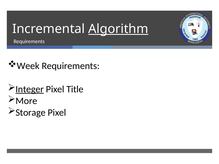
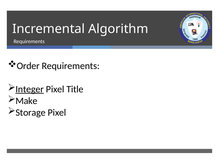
Algorithm underline: present -> none
Week: Week -> Order
More: More -> Make
